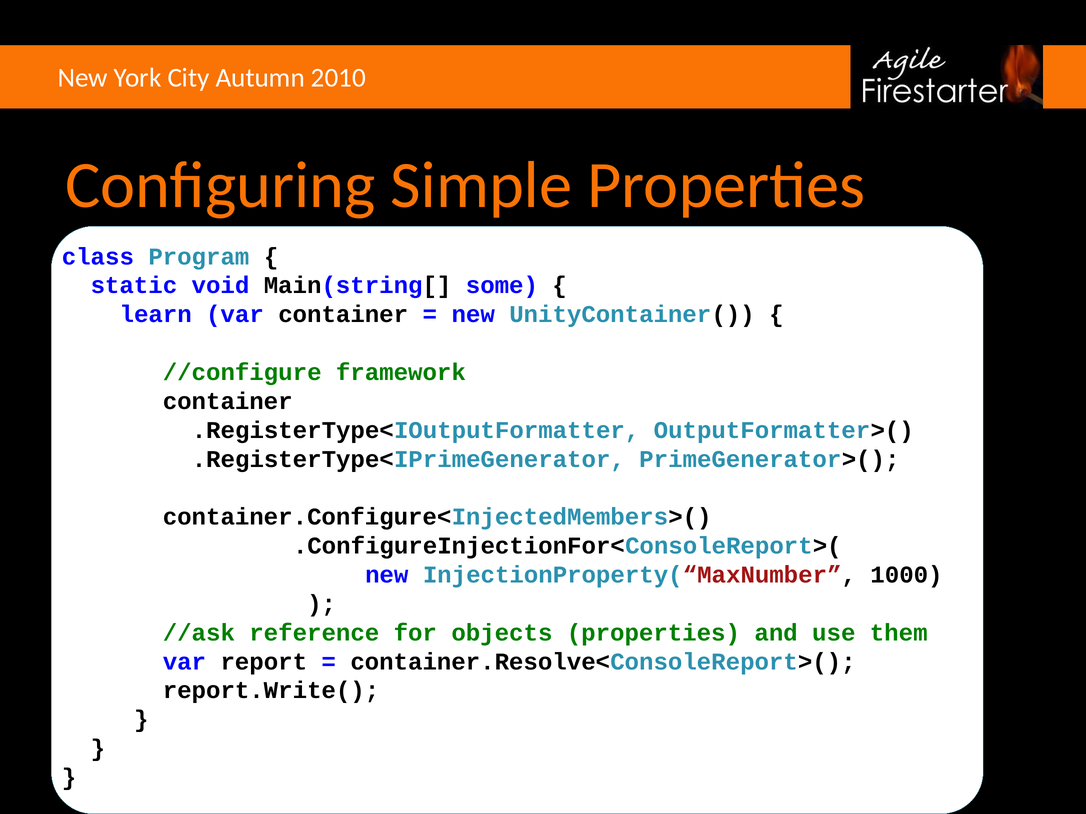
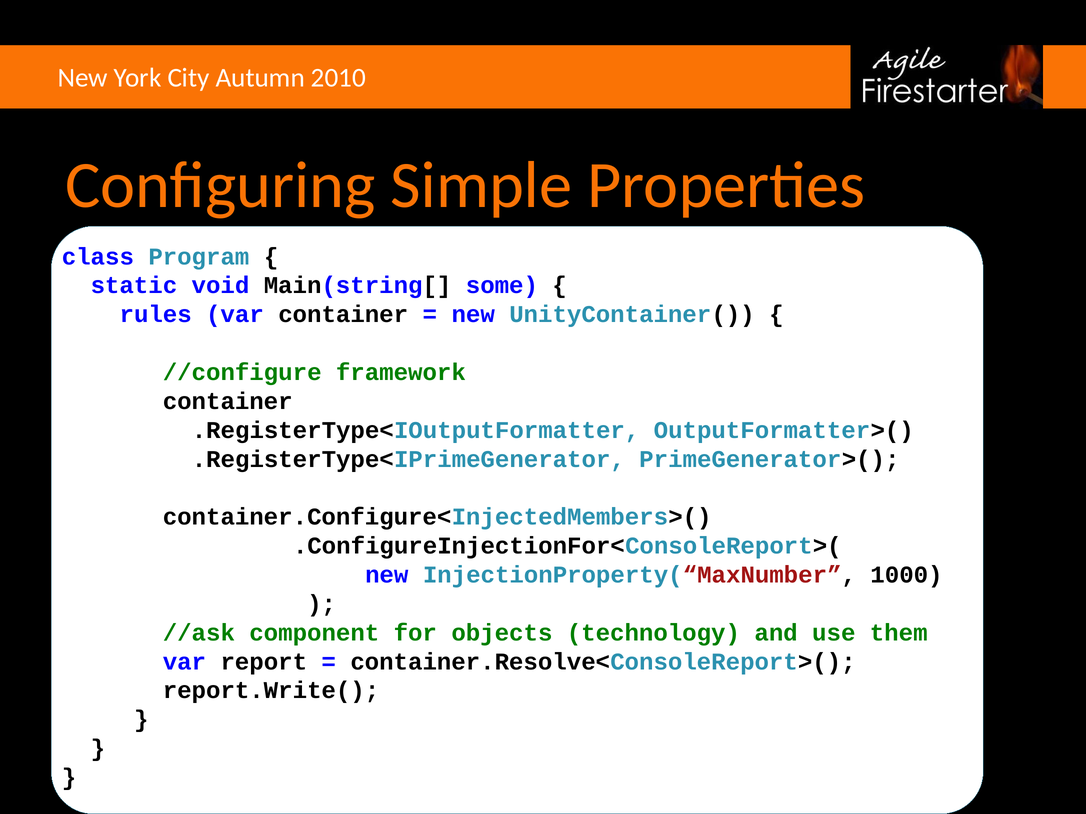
learn: learn -> rules
reference: reference -> component
objects properties: properties -> technology
